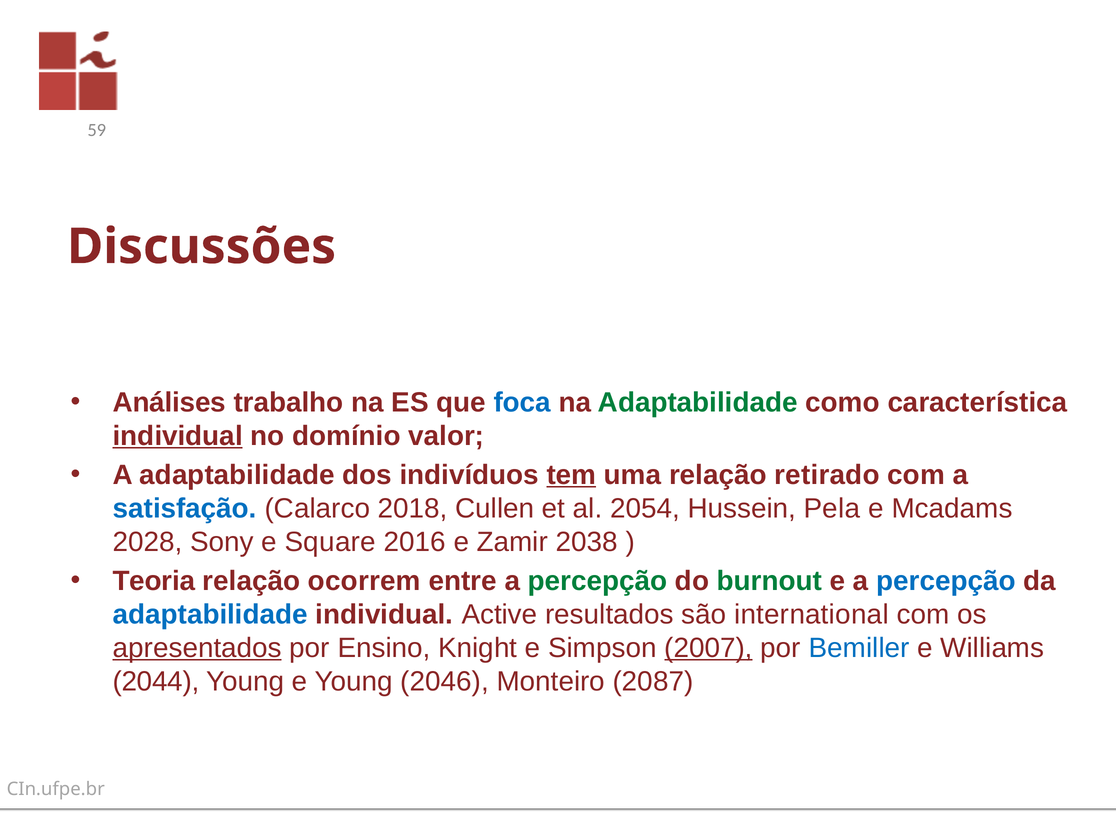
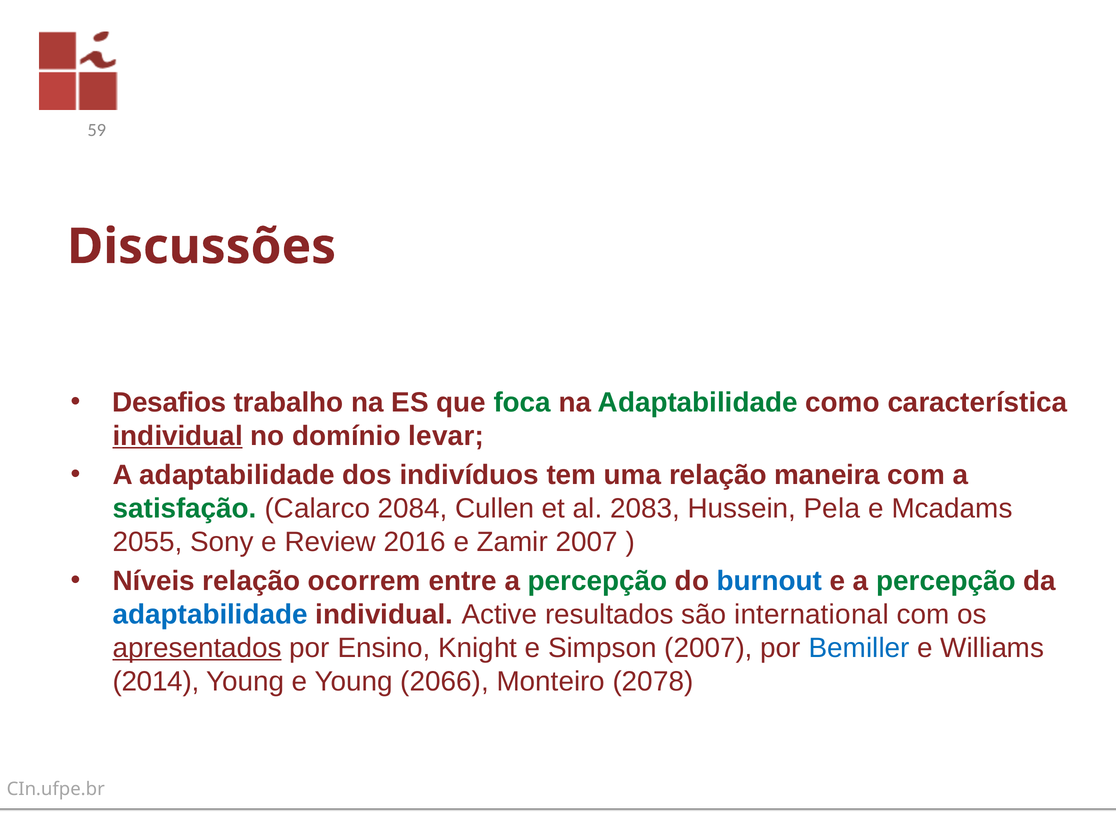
Análises: Análises -> Desafios
foca colour: blue -> green
valor: valor -> levar
tem underline: present -> none
retirado: retirado -> maneira
satisfação colour: blue -> green
2018: 2018 -> 2084
2054: 2054 -> 2083
2028: 2028 -> 2055
Square: Square -> Review
Zamir 2038: 2038 -> 2007
Teoria: Teoria -> Níveis
burnout colour: green -> blue
percepção at (946, 581) colour: blue -> green
2007 at (708, 648) underline: present -> none
2044: 2044 -> 2014
2046: 2046 -> 2066
2087: 2087 -> 2078
